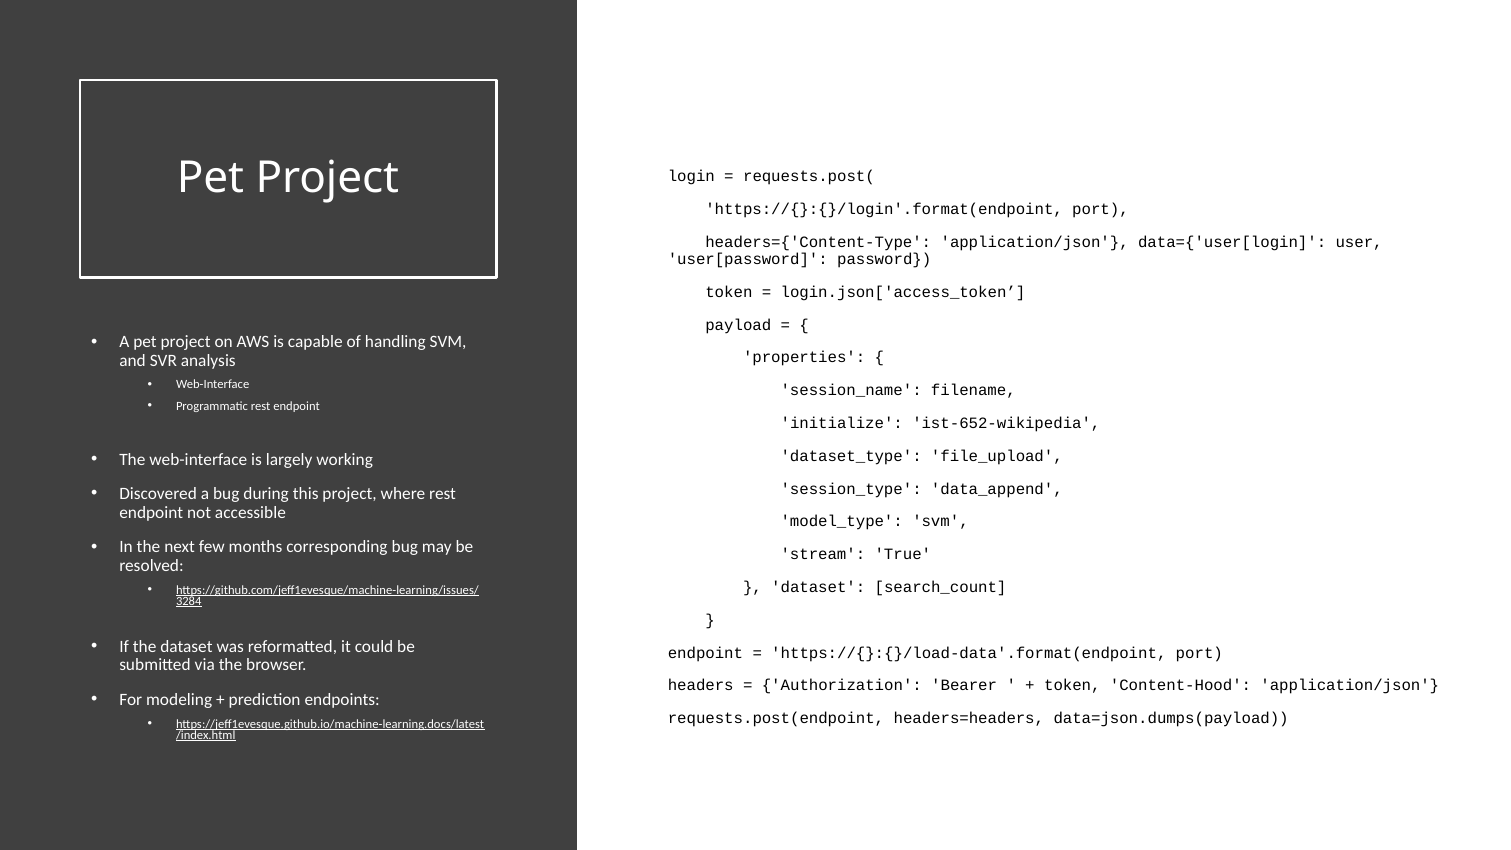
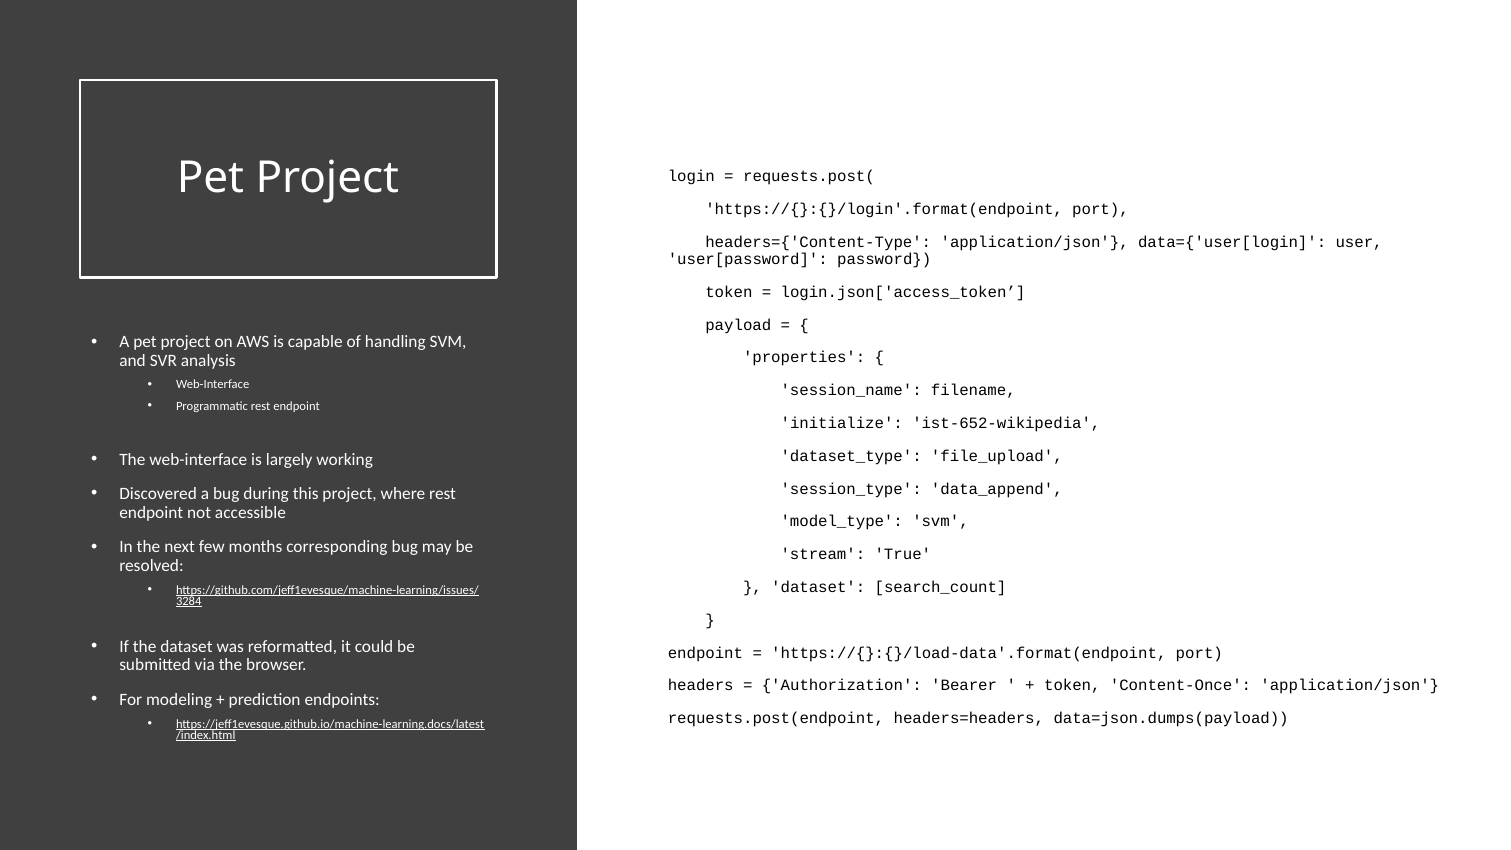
Content-Hood: Content-Hood -> Content-Once
